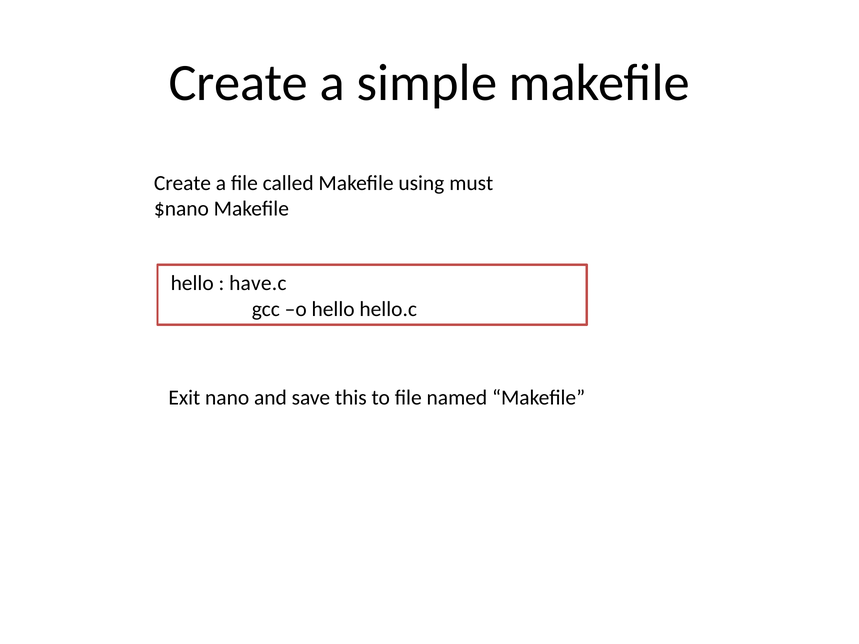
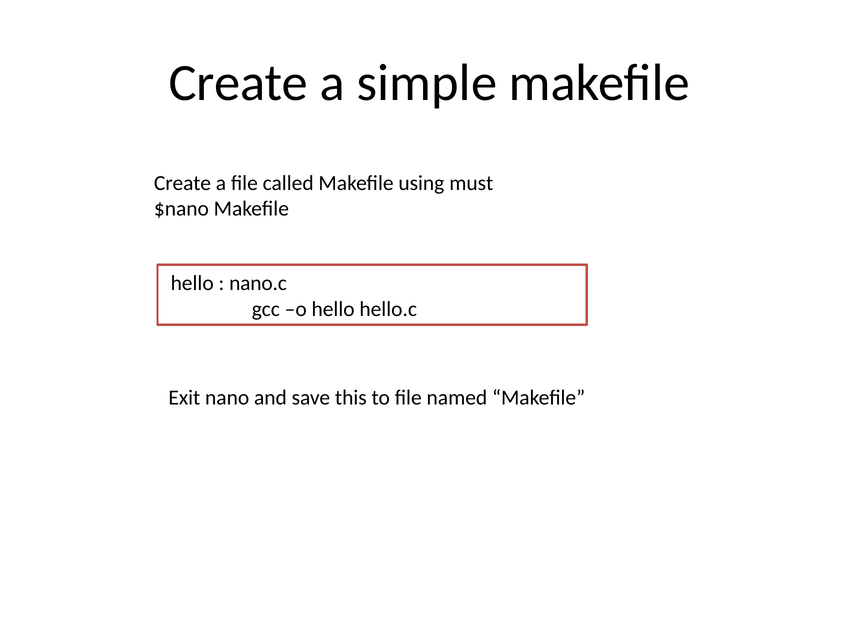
have.c: have.c -> nano.c
